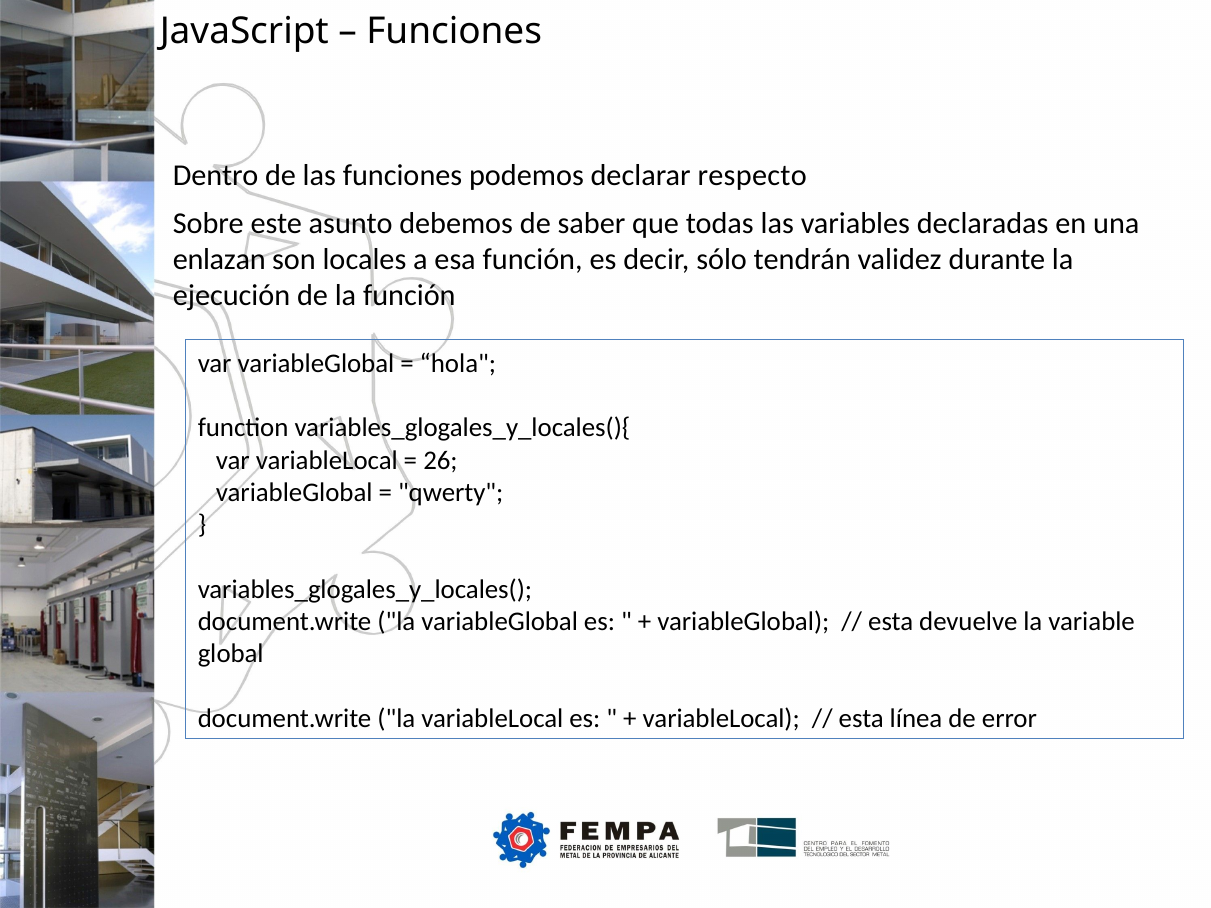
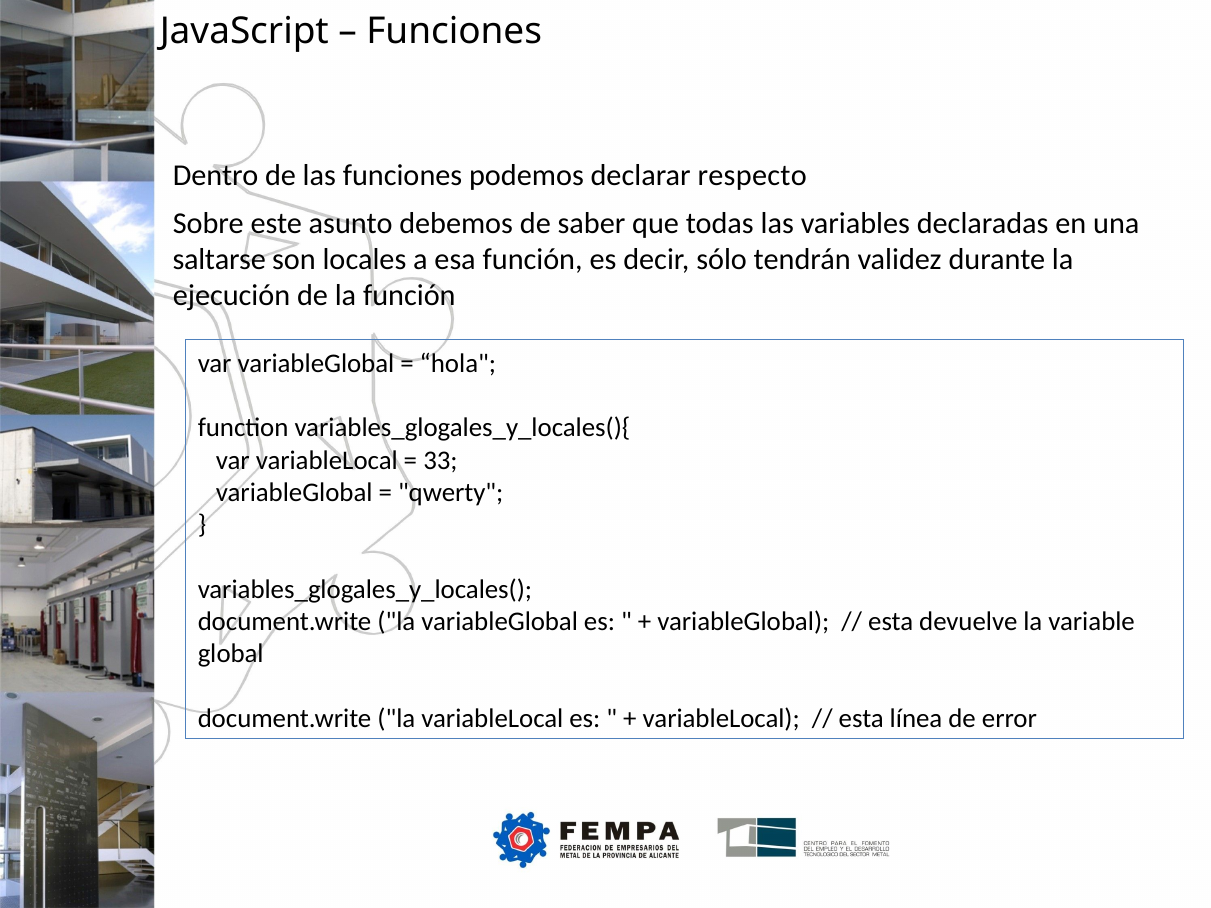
enlazan: enlazan -> saltarse
26: 26 -> 33
